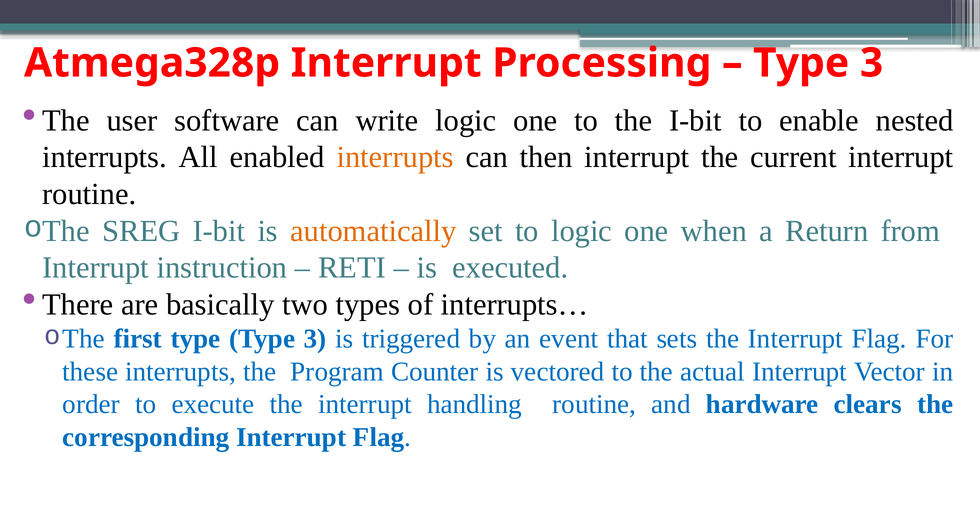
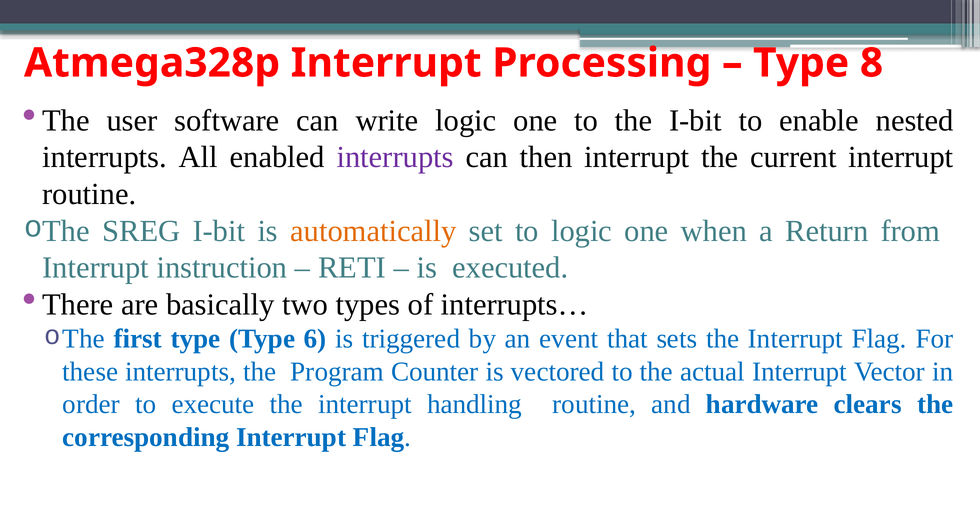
3 at (872, 63): 3 -> 8
interrupts at (395, 157) colour: orange -> purple
type Type 3: 3 -> 6
